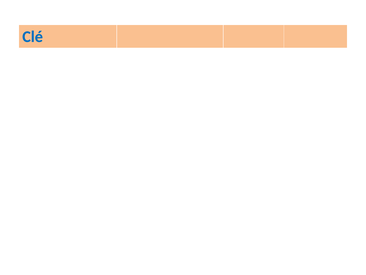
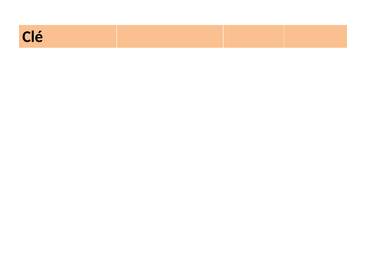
Clé colour: blue -> black
